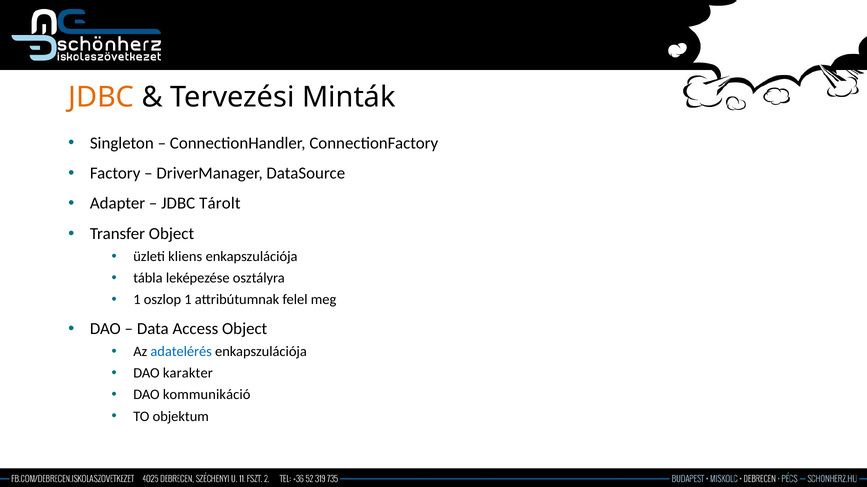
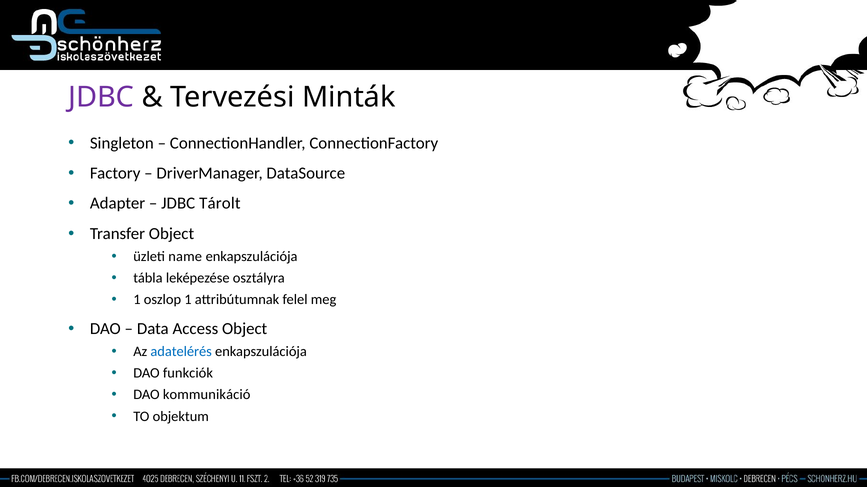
JDBC at (101, 97) colour: orange -> purple
kliens: kliens -> name
karakter: karakter -> funkciók
